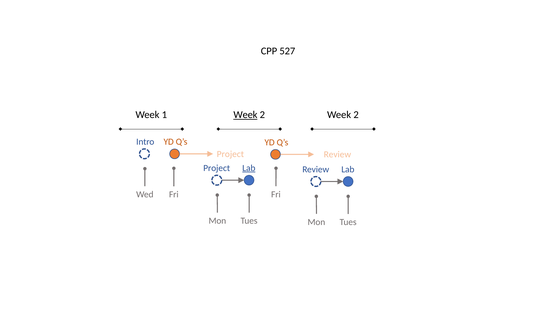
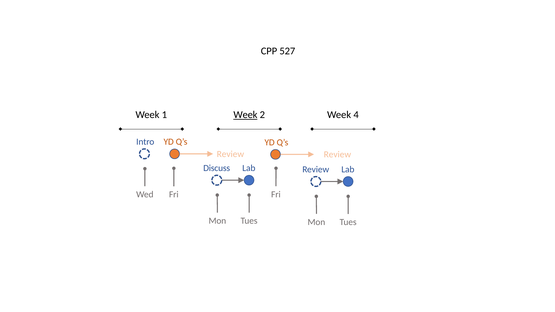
2 Week 2: 2 -> 4
Project at (230, 154): Project -> Review
Project at (217, 168): Project -> Discuss
Lab at (249, 168) underline: present -> none
